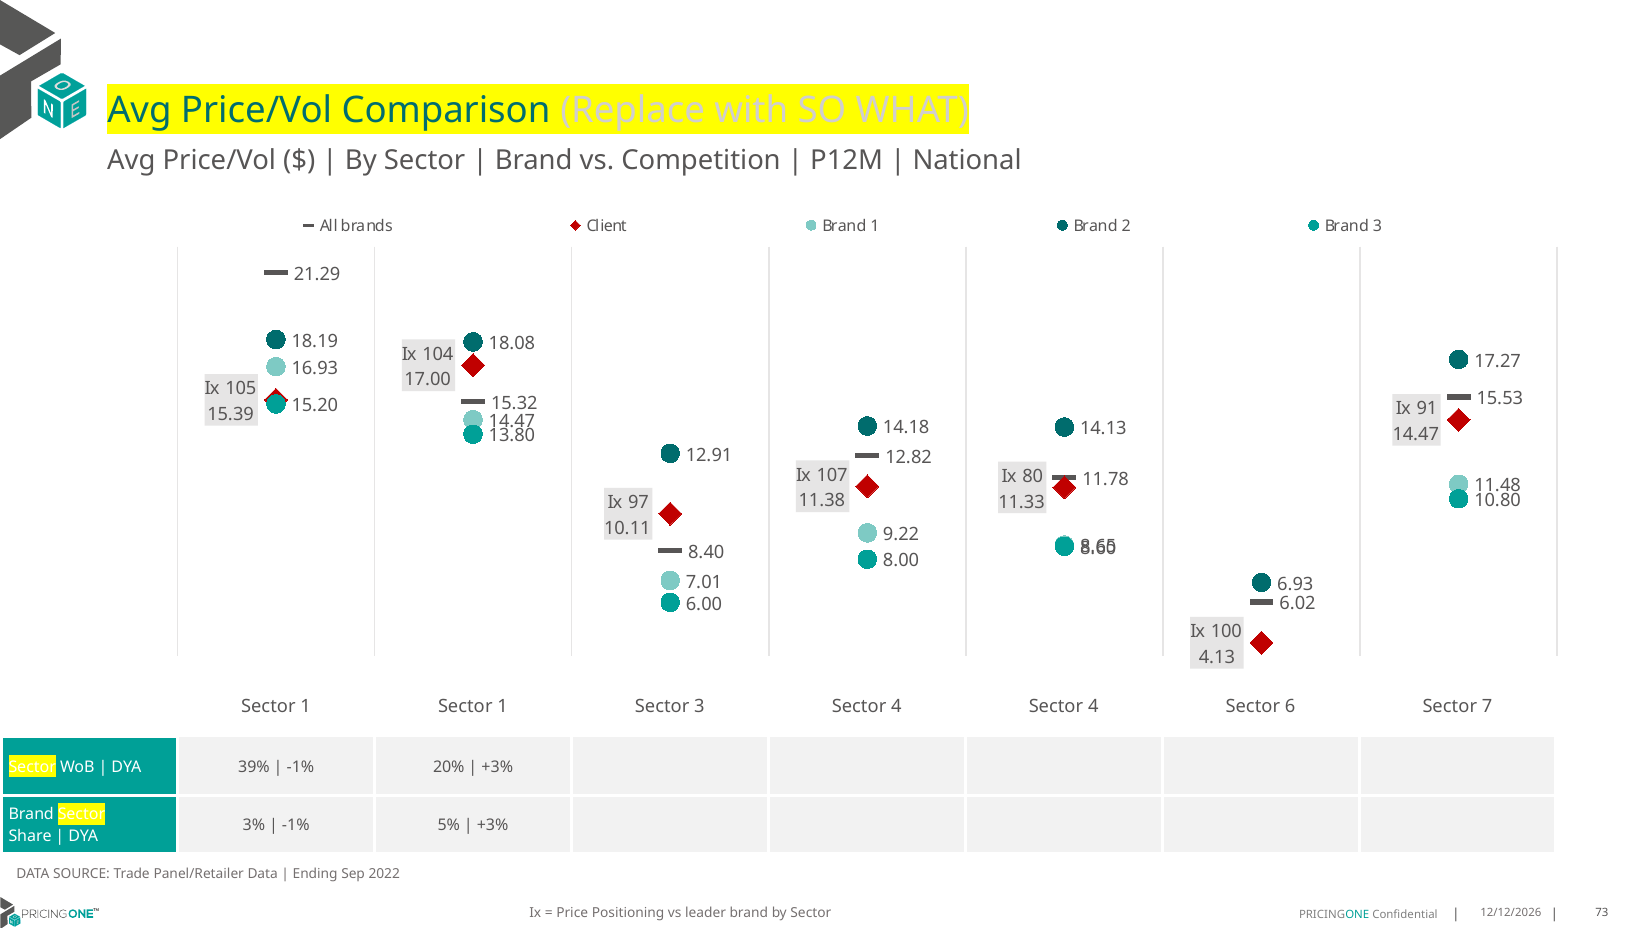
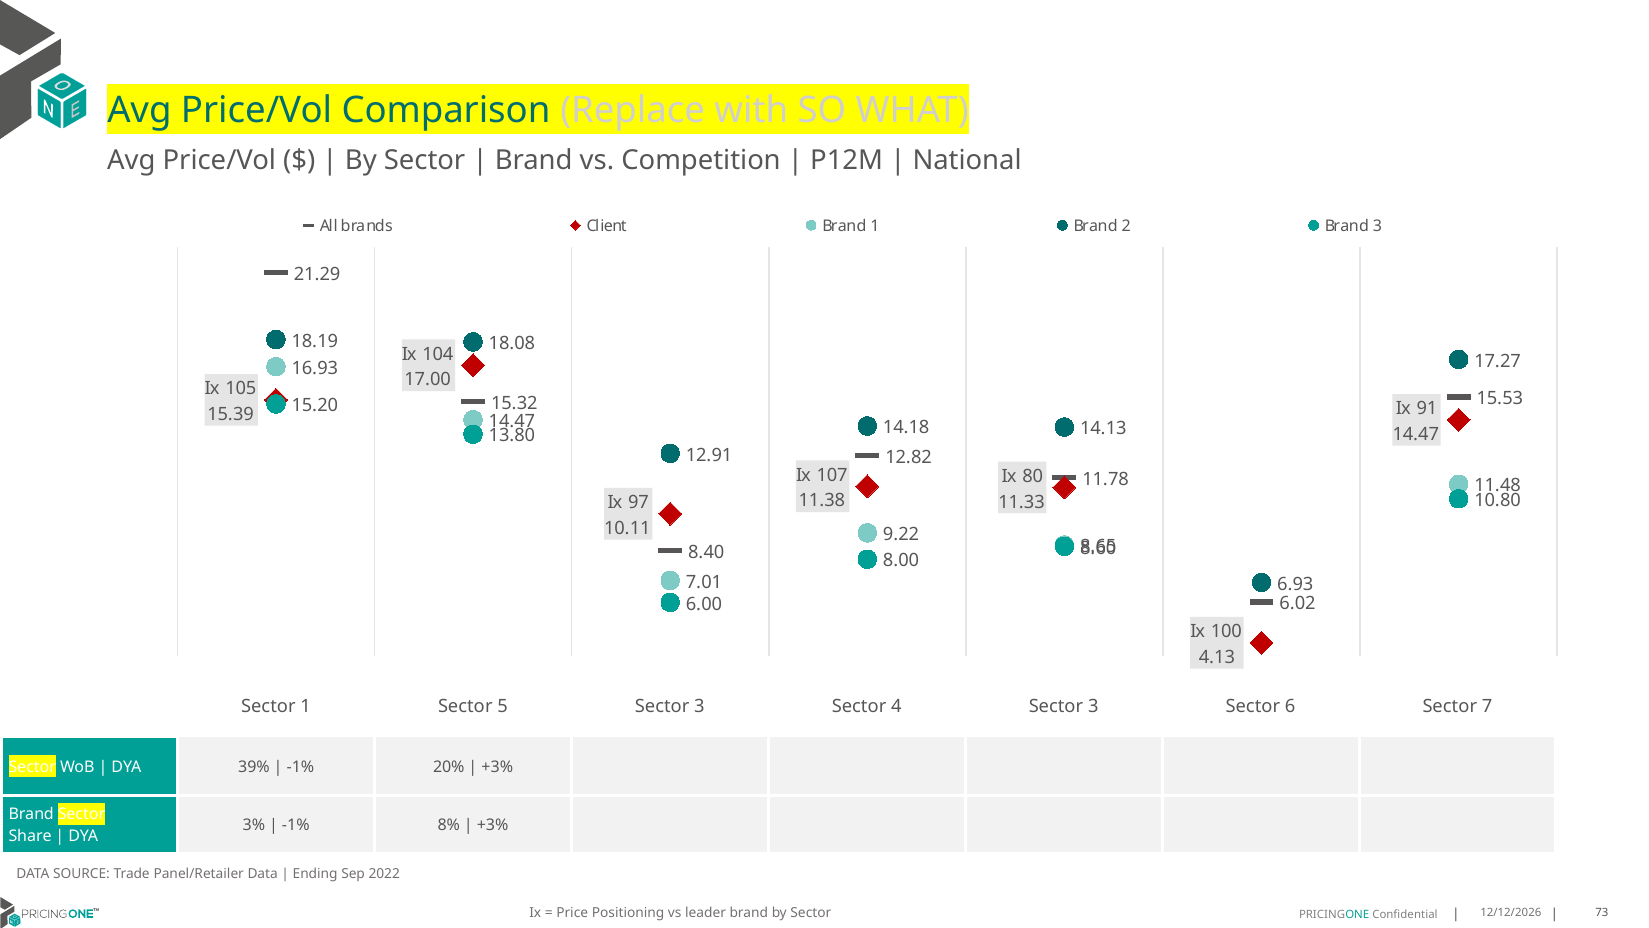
1 Sector 1: 1 -> 5
4 Sector 4: 4 -> 3
5%: 5% -> 8%
